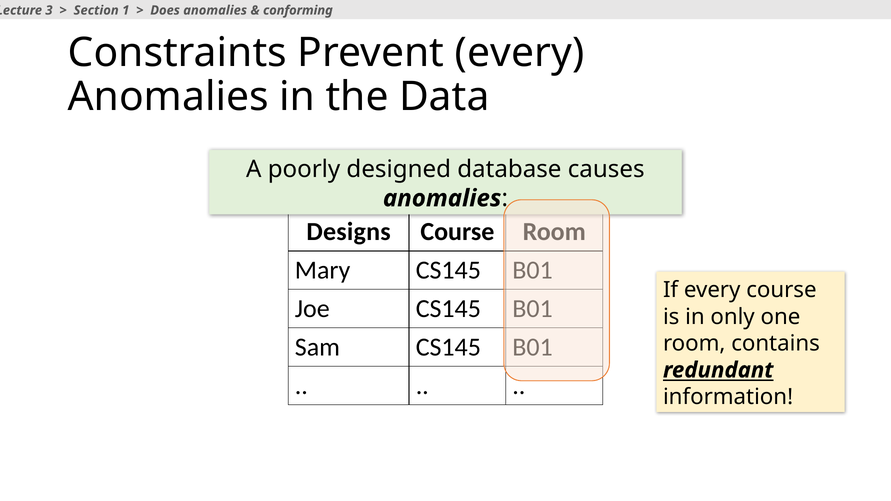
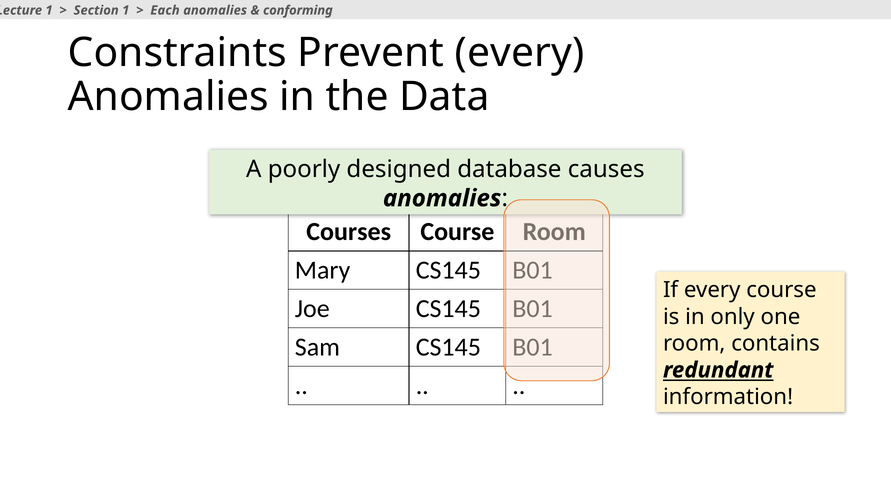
3 at (49, 10): 3 -> 1
Does: Does -> Each
Designs: Designs -> Courses
